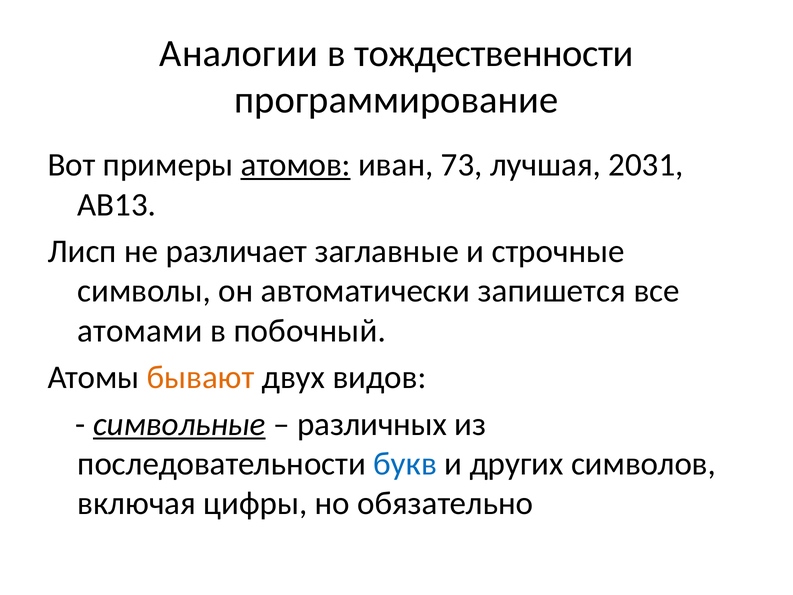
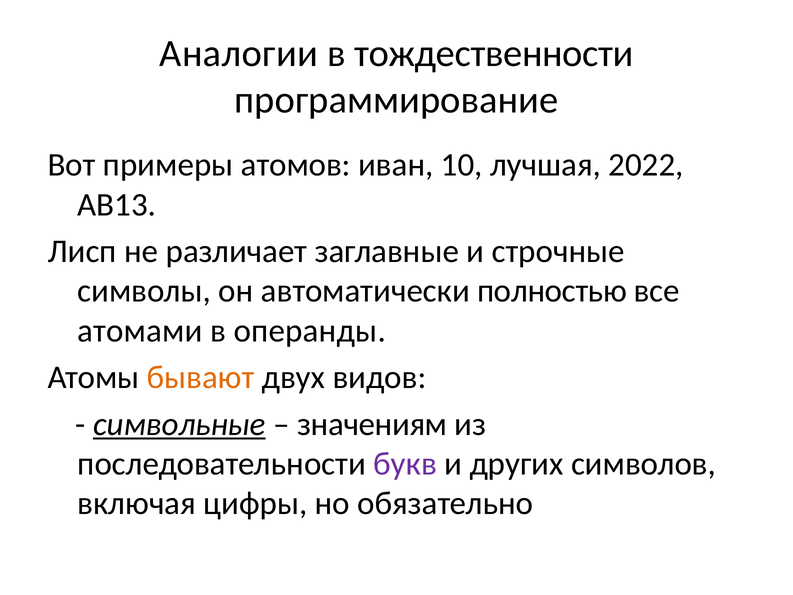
атомов underline: present -> none
73: 73 -> 10
2031: 2031 -> 2022
запишется: запишется -> полностью
побочный: побочный -> операнды
различных: различных -> значениям
букв colour: blue -> purple
